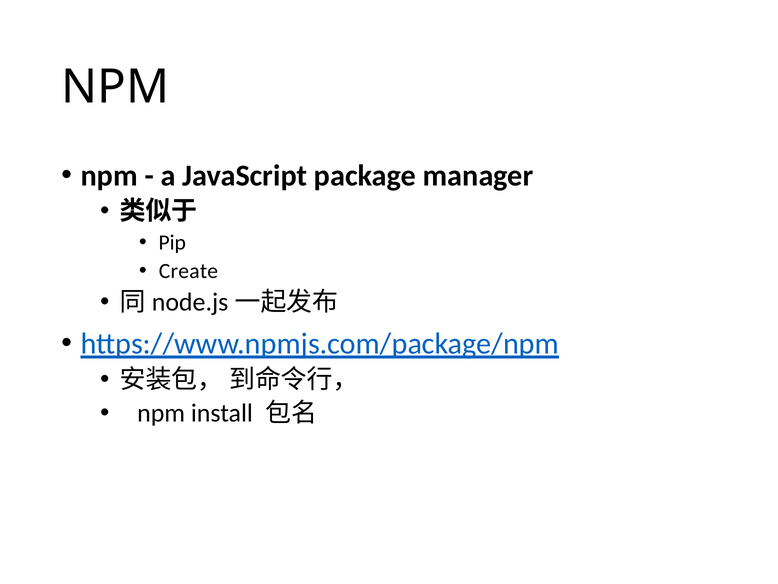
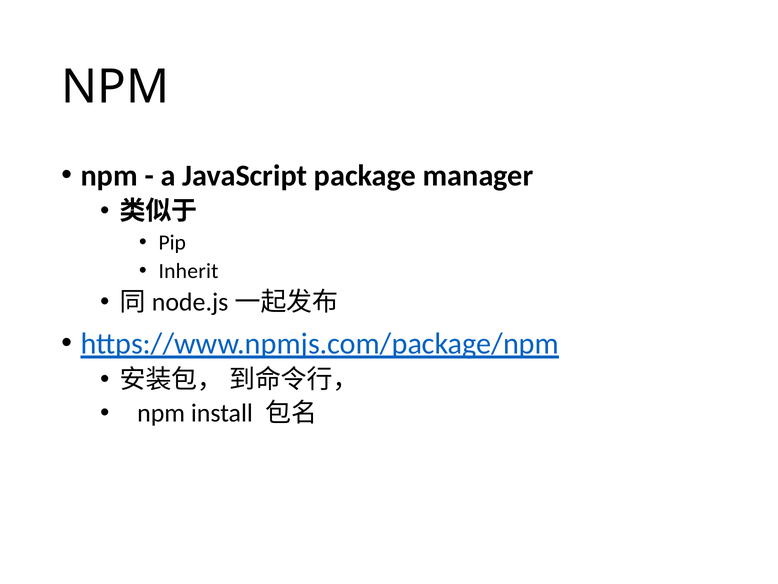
Create: Create -> Inherit
